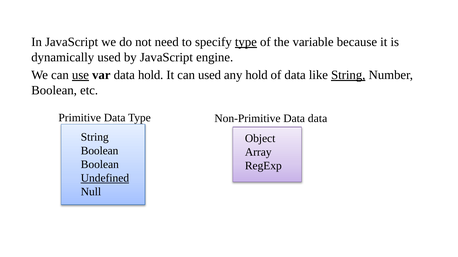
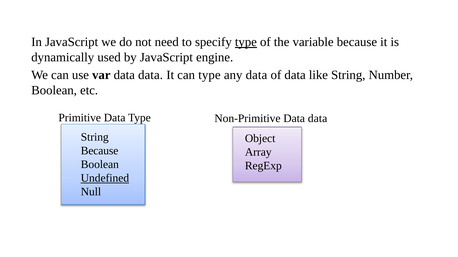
use underline: present -> none
var data hold: hold -> data
can used: used -> type
any hold: hold -> data
String at (348, 75) underline: present -> none
Boolean at (100, 151): Boolean -> Because
